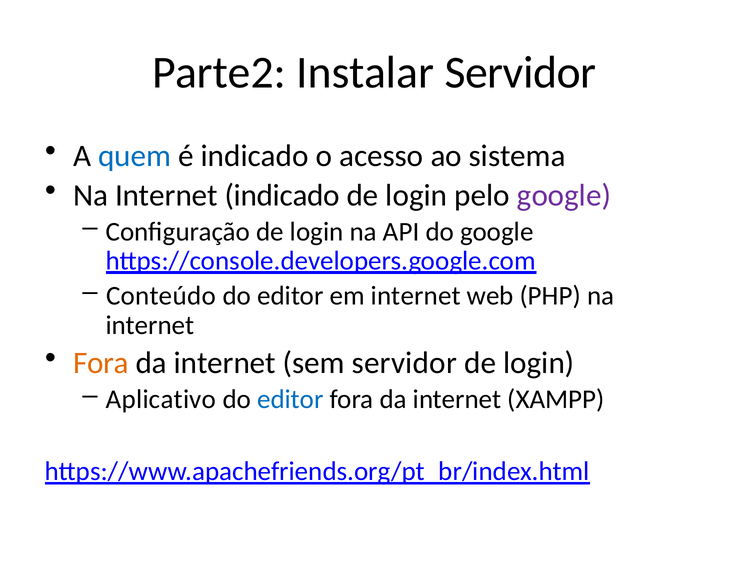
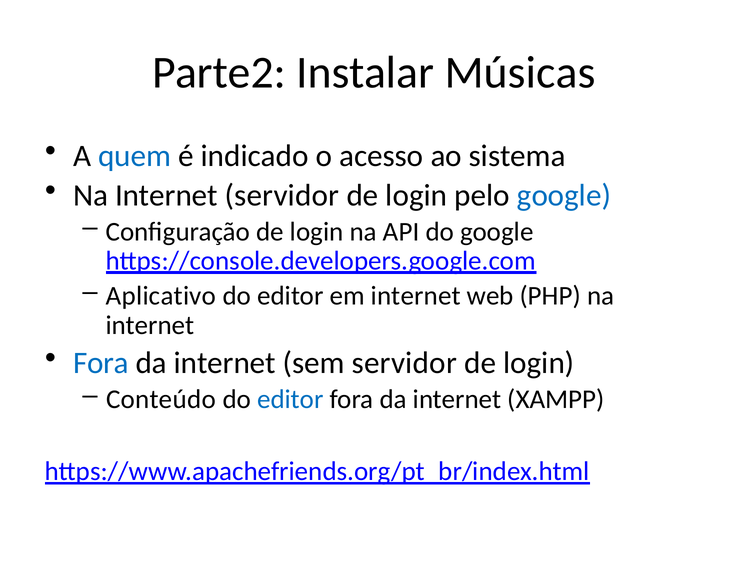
Instalar Servidor: Servidor -> Músicas
Internet indicado: indicado -> servidor
google at (564, 195) colour: purple -> blue
Conteúdo: Conteúdo -> Aplicativo
Fora at (101, 363) colour: orange -> blue
Aplicativo: Aplicativo -> Conteúdo
